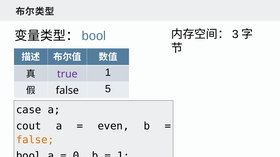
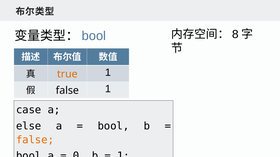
3: 3 -> 8
true colour: purple -> orange
false 5: 5 -> 1
cout: cout -> else
even at (113, 126): even -> bool
